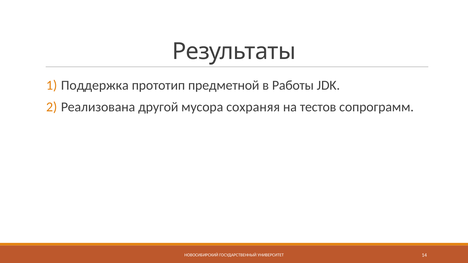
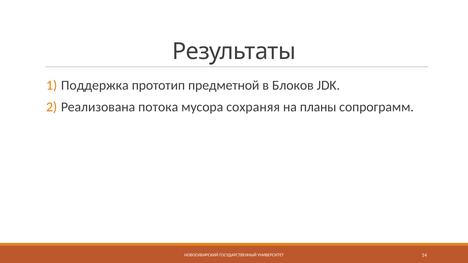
Работы: Работы -> Блоков
другой: другой -> потока
тестов: тестов -> планы
